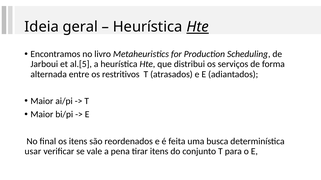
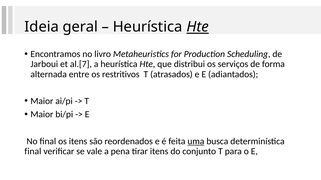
al.[5: al.[5 -> al.[7
uma underline: none -> present
usar at (33, 152): usar -> final
